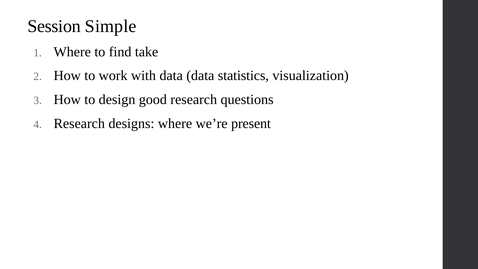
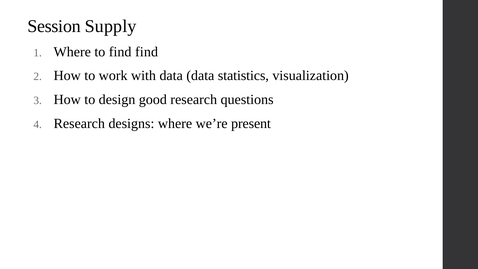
Simple: Simple -> Supply
find take: take -> find
